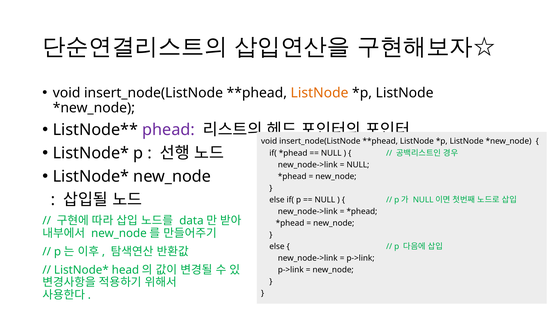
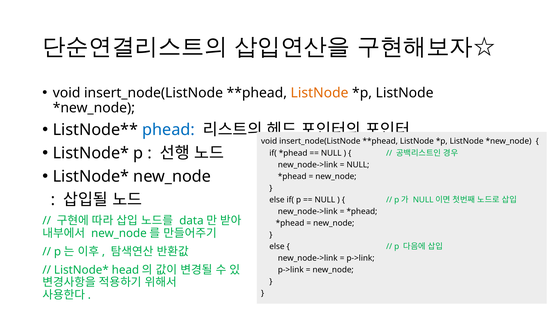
phead at (169, 130) colour: purple -> blue
